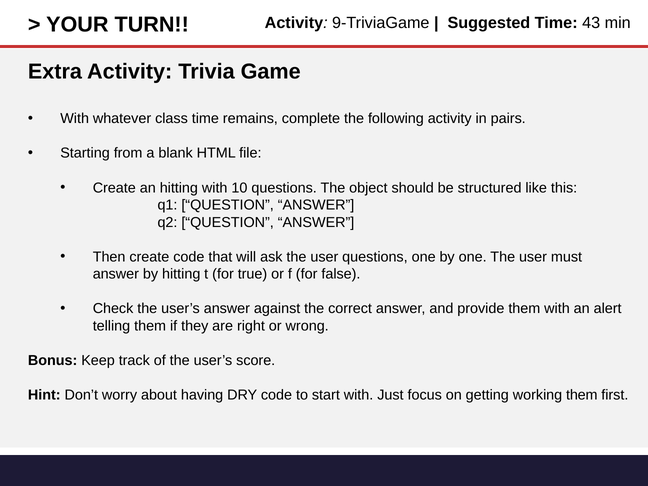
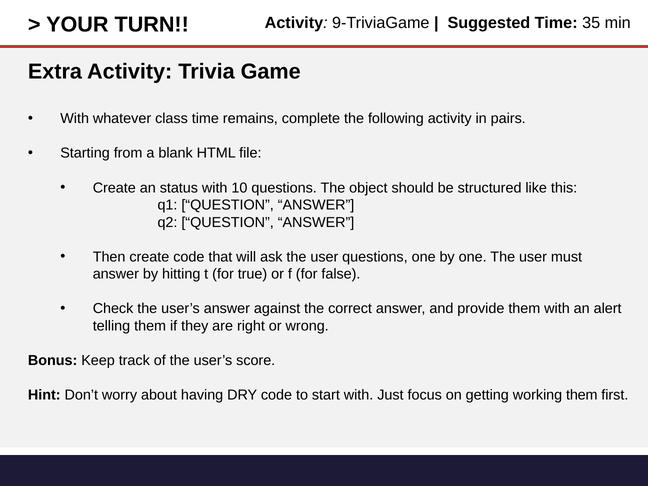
43: 43 -> 35
an hitting: hitting -> status
